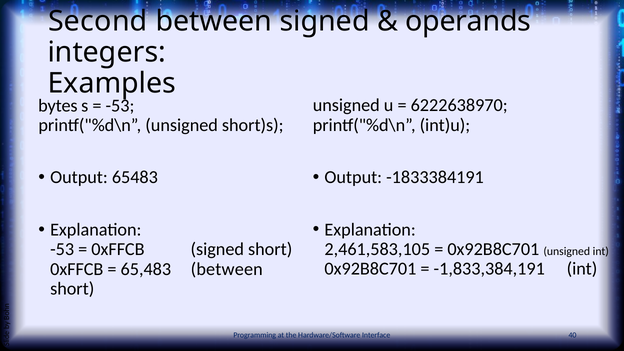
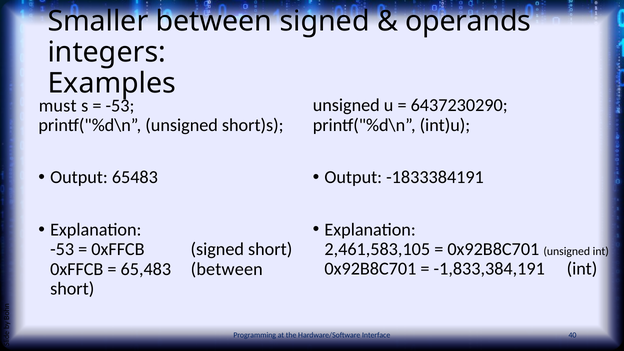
Second: Second -> Smaller
6222638970: 6222638970 -> 6437230290
bytes: bytes -> must
